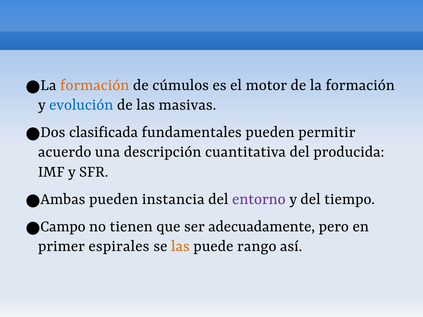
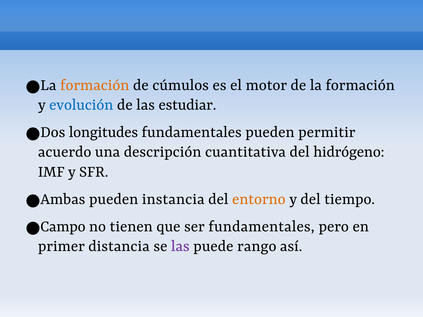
masivas: masivas -> estudiar
clasificada: clasificada -> longitudes
producida: producida -> hidrógeno
entorno colour: purple -> orange
ser adecuadamente: adecuadamente -> fundamentales
espirales: espirales -> distancia
las at (180, 246) colour: orange -> purple
